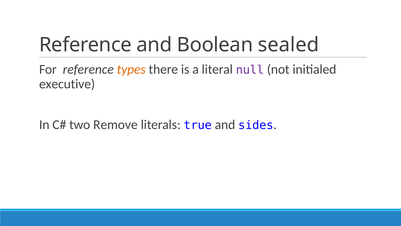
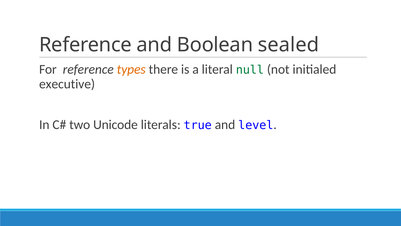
null colour: purple -> green
Remove: Remove -> Unicode
sides: sides -> level
